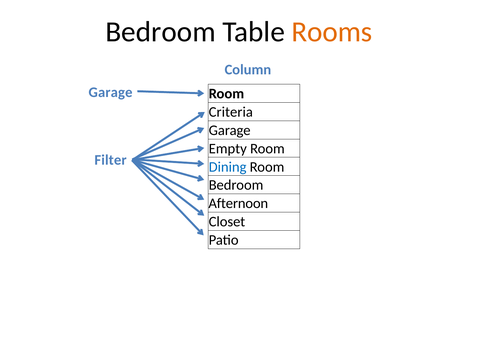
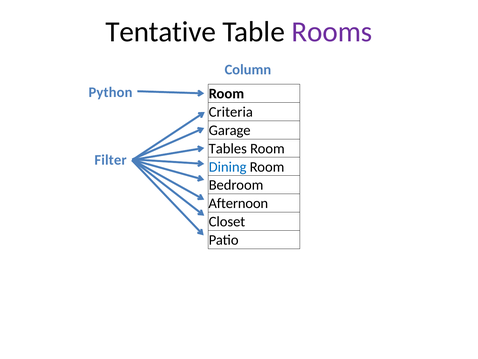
Bedroom at (161, 32): Bedroom -> Tentative
Rooms colour: orange -> purple
Garage at (111, 92): Garage -> Python
Empty: Empty -> Tables
